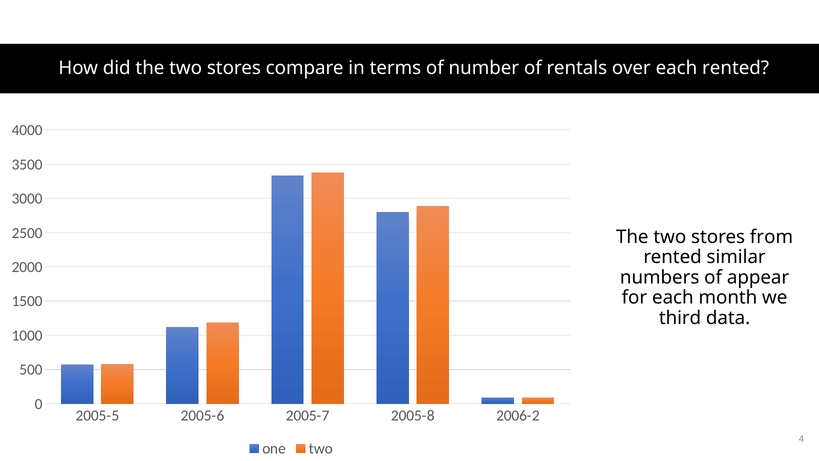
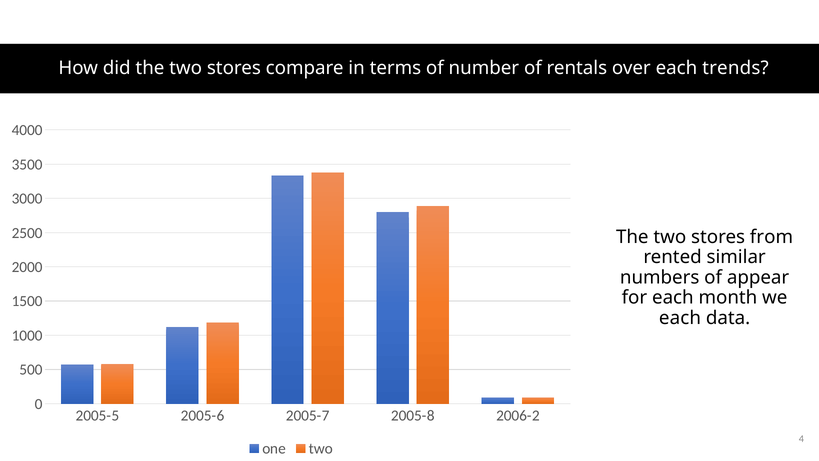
each rented: rented -> trends
third at (680, 318): third -> each
